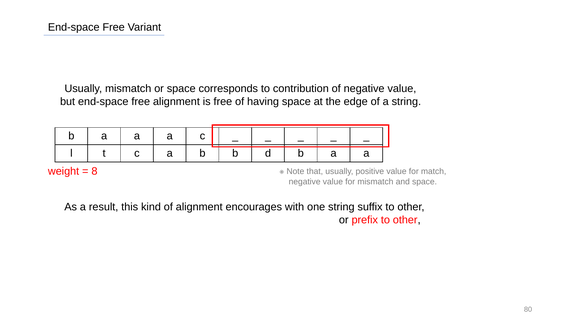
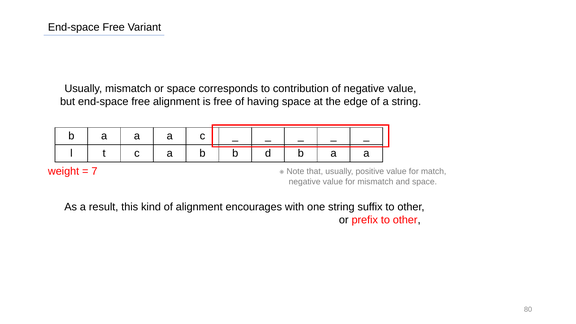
8: 8 -> 7
